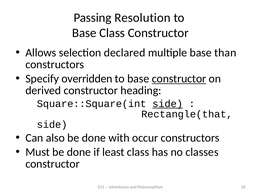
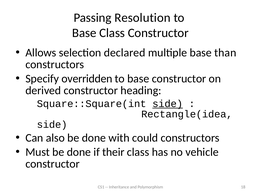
constructor at (179, 79) underline: present -> none
Rectangle(that: Rectangle(that -> Rectangle(idea
occur: occur -> could
least: least -> their
classes: classes -> vehicle
